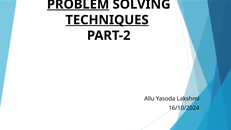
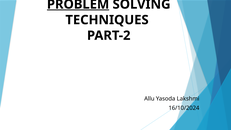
TECHNIQUES underline: present -> none
